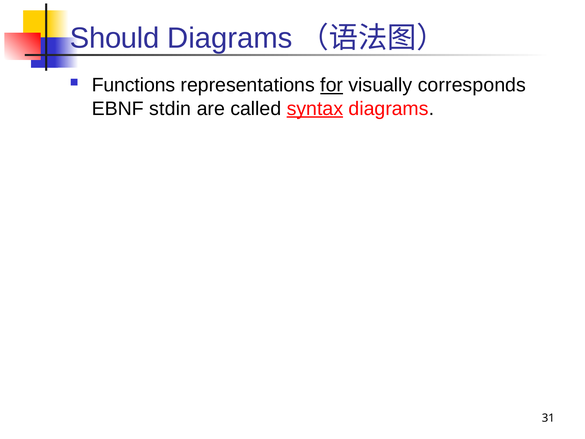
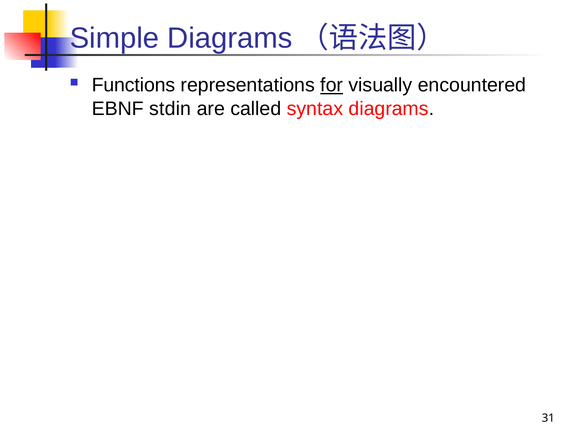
Should: Should -> Simple
corresponds: corresponds -> encountered
syntax underline: present -> none
